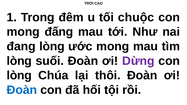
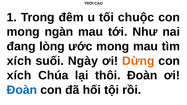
đấng: đấng -> ngàn
lòng at (19, 61): lòng -> xích
suối Đoàn: Đoàn -> Ngày
Dừng colour: purple -> orange
lòng at (19, 76): lòng -> xích
